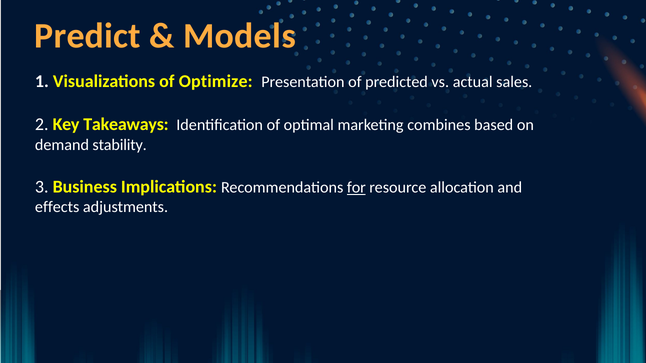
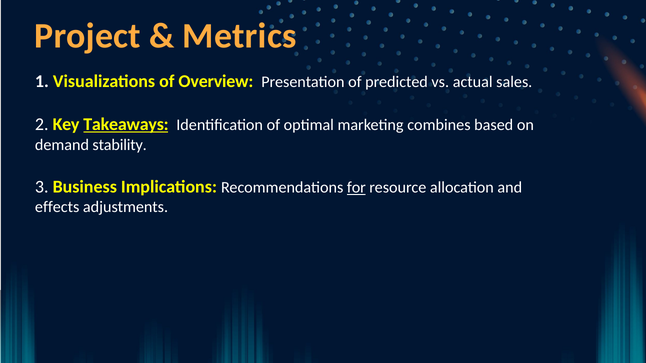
Predict: Predict -> Project
Models: Models -> Metrics
Optimize: Optimize -> Overview
Takeaways underline: none -> present
